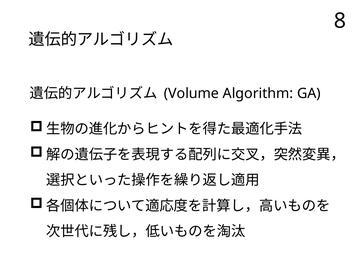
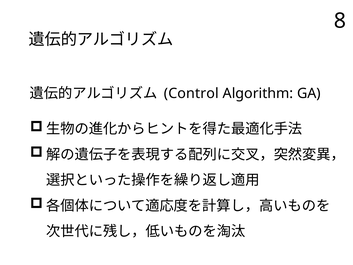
Volume: Volume -> Control
